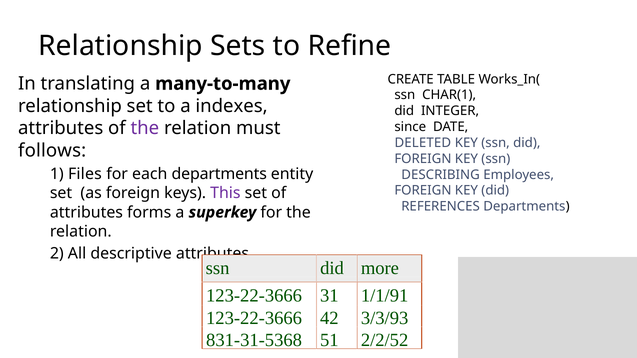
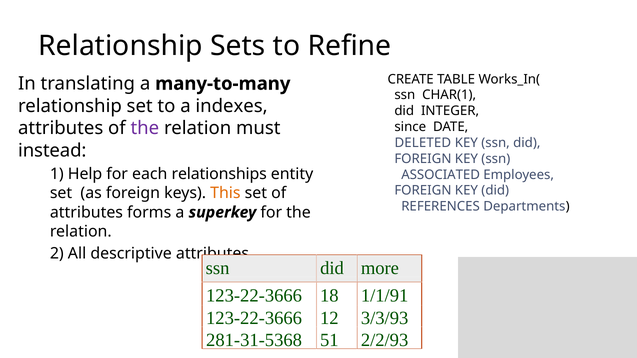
follows: follows -> instead
Files: Files -> Help
each departments: departments -> relationships
DESCRIBING: DESCRIBING -> ASSOCIATED
This colour: purple -> orange
31: 31 -> 18
42: 42 -> 12
831-31-5368: 831-31-5368 -> 281-31-5368
2/2/52: 2/2/52 -> 2/2/93
